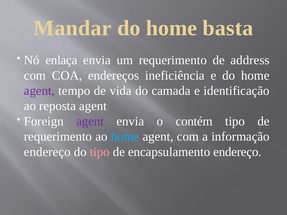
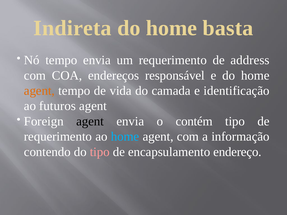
Mandar: Mandar -> Indireta
Nó enlaça: enlaça -> tempo
ineficiência: ineficiência -> responsável
agent at (39, 91) colour: purple -> orange
reposta: reposta -> futuros
agent at (90, 121) colour: purple -> black
endereço at (47, 152): endereço -> contendo
